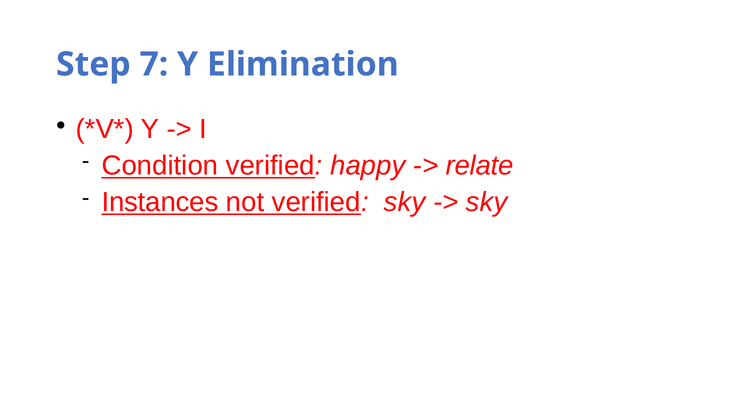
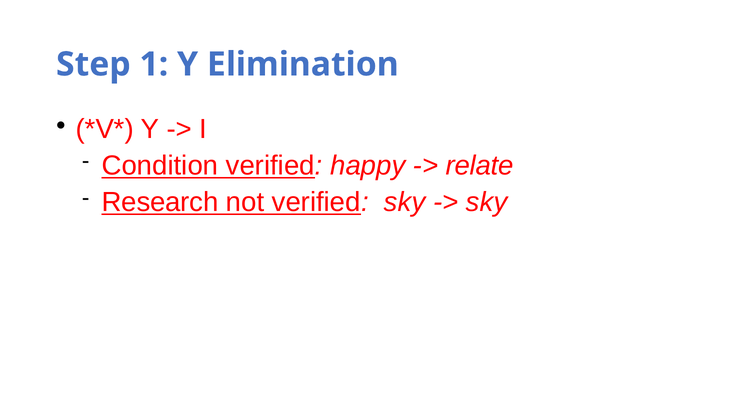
7: 7 -> 1
Instances: Instances -> Research
